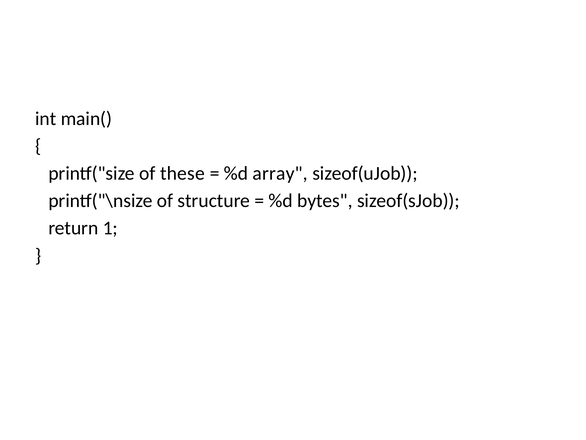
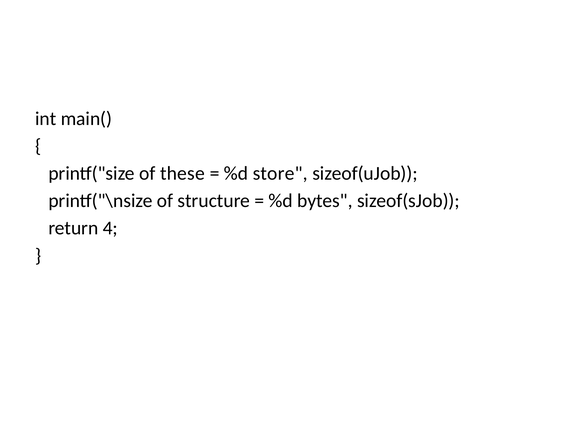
array: array -> store
1: 1 -> 4
